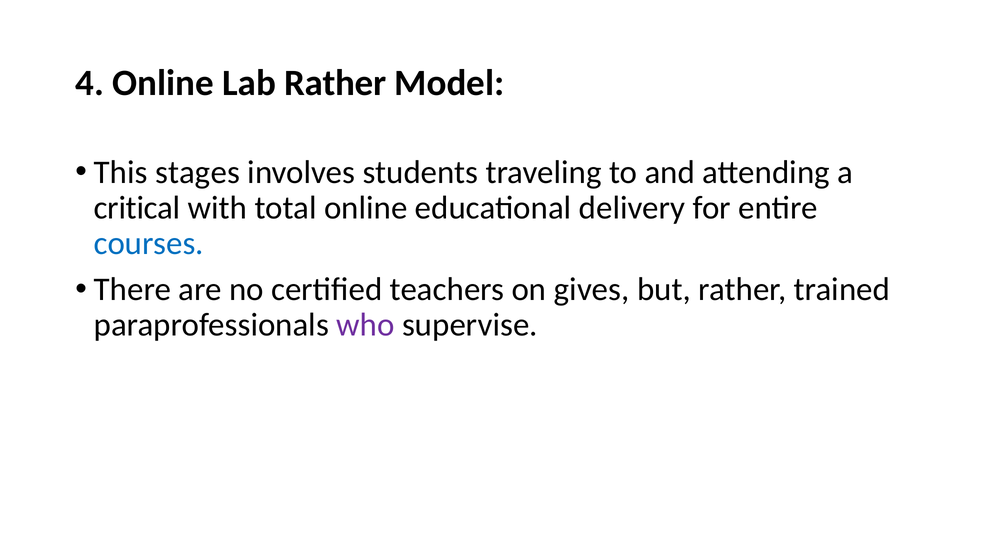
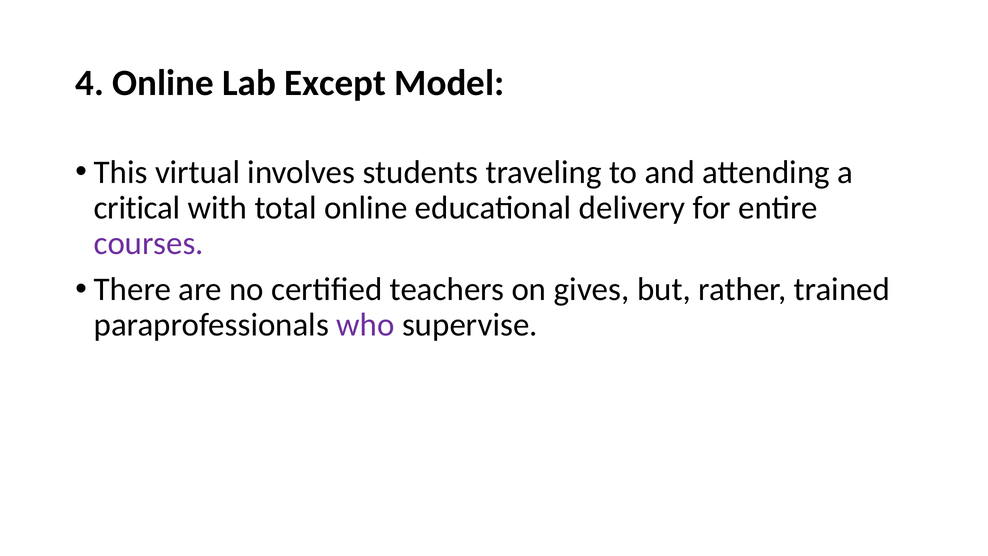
Lab Rather: Rather -> Except
stages: stages -> virtual
courses colour: blue -> purple
